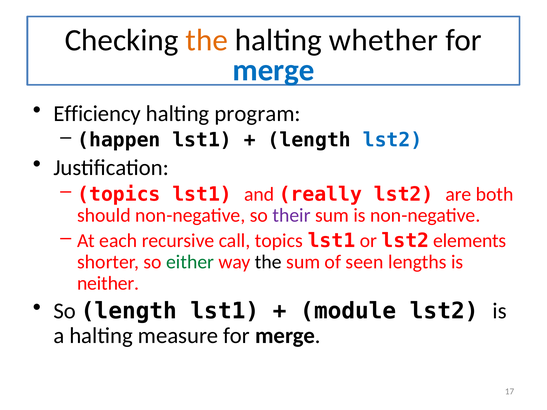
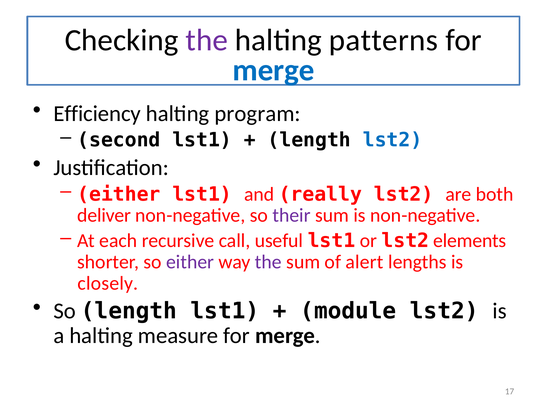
the at (207, 40) colour: orange -> purple
whether: whether -> patterns
happen: happen -> second
topics at (119, 194): topics -> either
should: should -> deliver
call topics: topics -> useful
either at (190, 262) colour: green -> purple
the at (268, 262) colour: black -> purple
seen: seen -> alert
neither: neither -> closely
